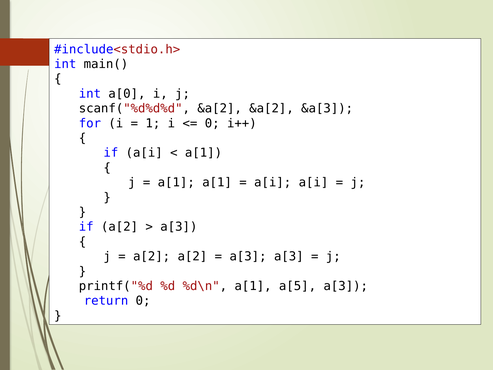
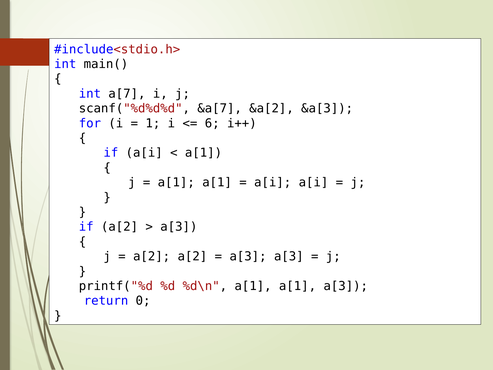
a[0: a[0 -> a[7
scanf("%d%d%d &a[2: &a[2 -> &a[7
0 at (212, 123): 0 -> 6
%d\n a[1 a[5: a[5 -> a[1
